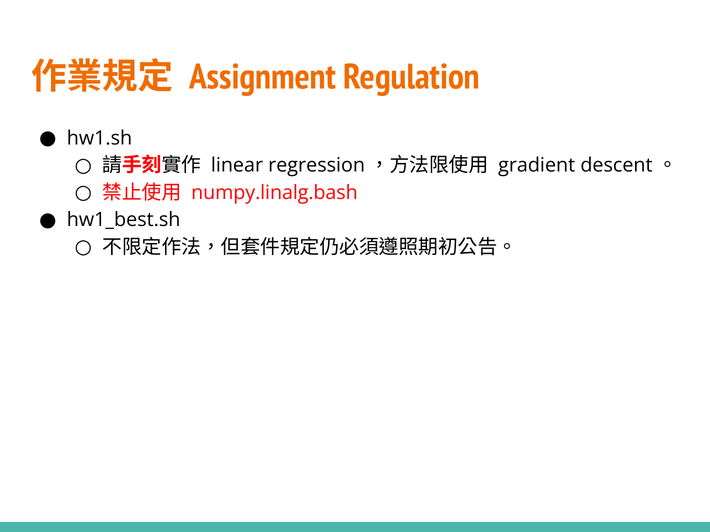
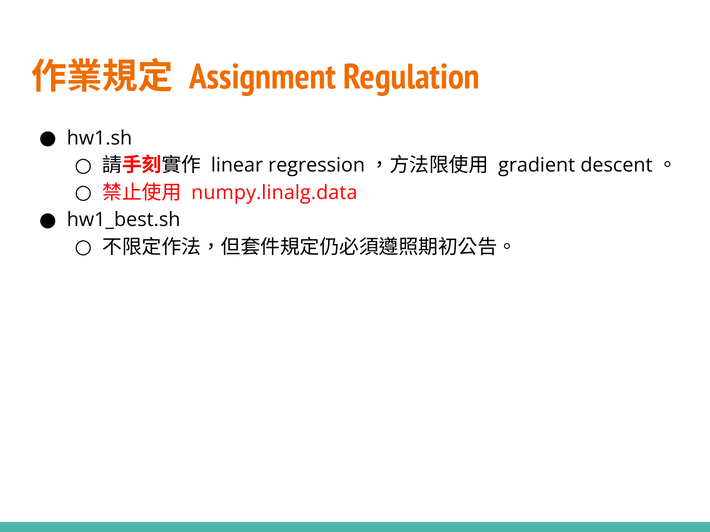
numpy.linalg.bash: numpy.linalg.bash -> numpy.linalg.data
